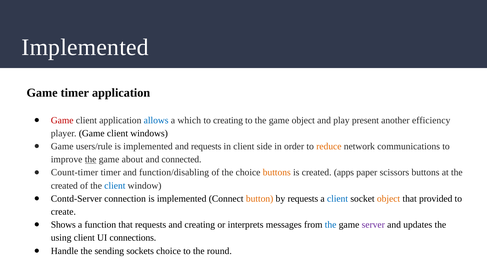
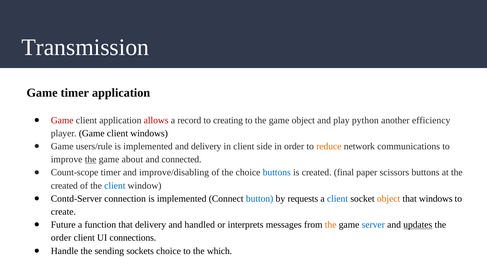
Implemented at (85, 47): Implemented -> Transmission
allows colour: blue -> red
which: which -> record
present: present -> python
and requests: requests -> delivery
Count-timer: Count-timer -> Count-scope
function/disabling: function/disabling -> improve/disabling
buttons at (277, 173) colour: orange -> blue
apps: apps -> final
button colour: orange -> blue
that provided: provided -> windows
Shows: Shows -> Future
that requests: requests -> delivery
and creating: creating -> handled
the at (331, 225) colour: blue -> orange
server colour: purple -> blue
updates underline: none -> present
using at (61, 238): using -> order
round: round -> which
